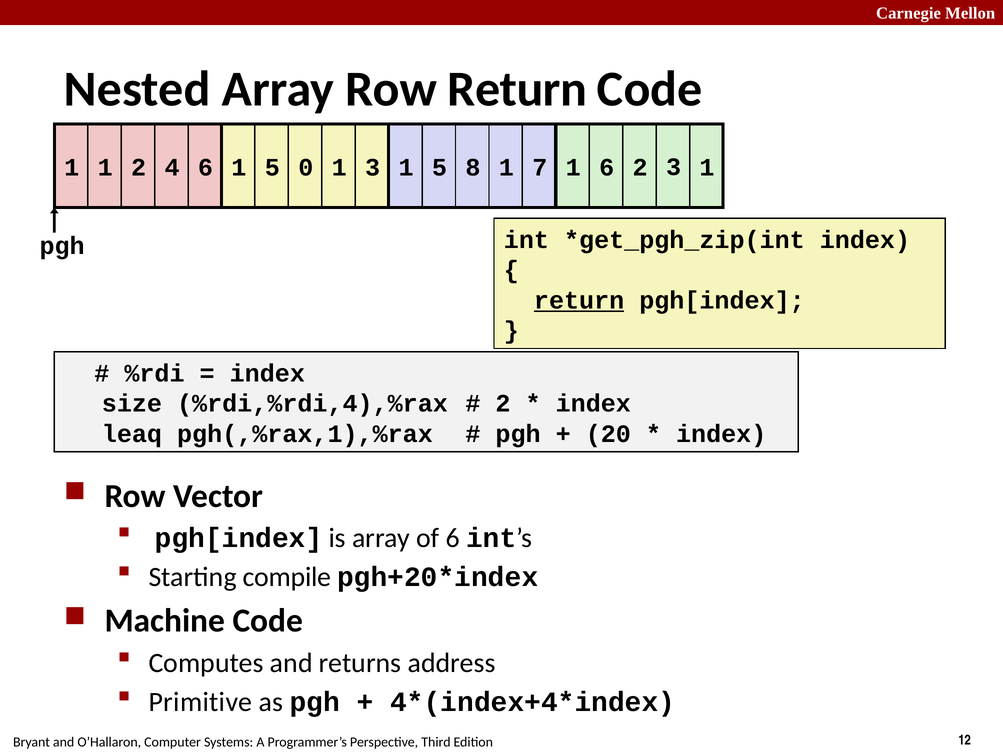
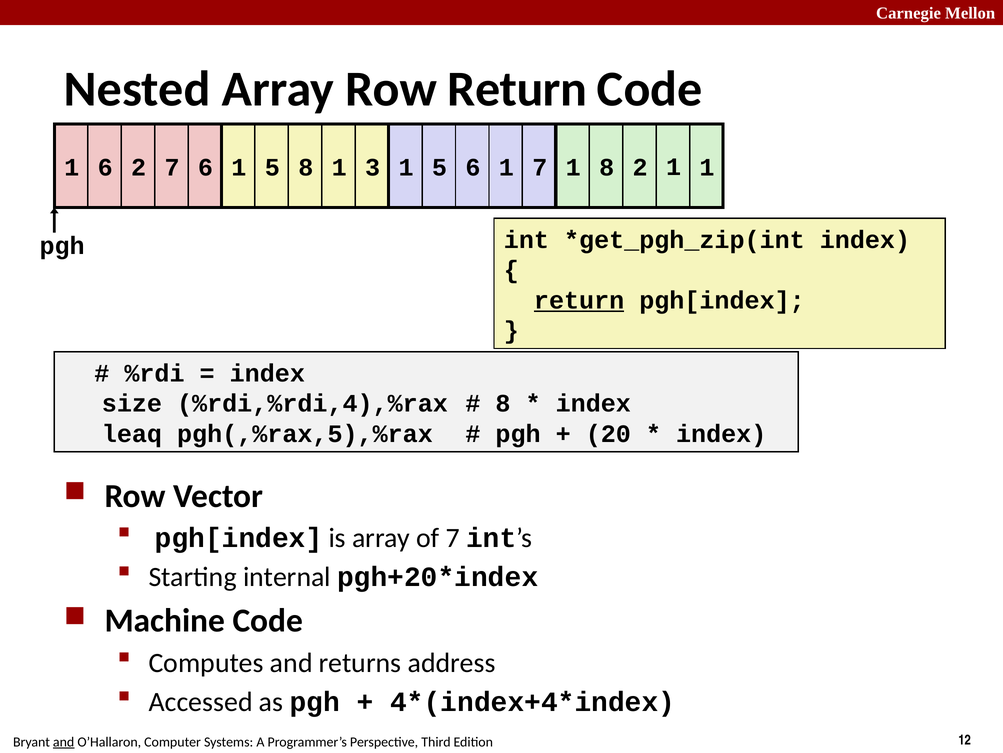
1 1: 1 -> 6
2 4: 4 -> 7
5 0: 0 -> 8
5 8: 8 -> 6
1 6: 6 -> 8
2 3: 3 -> 1
2 at (503, 403): 2 -> 8
pgh(,%rax,1),%rax: pgh(,%rax,1),%rax -> pgh(,%rax,5),%rax
of 6: 6 -> 7
compile: compile -> internal
Primitive: Primitive -> Accessed
and at (64, 741) underline: none -> present
